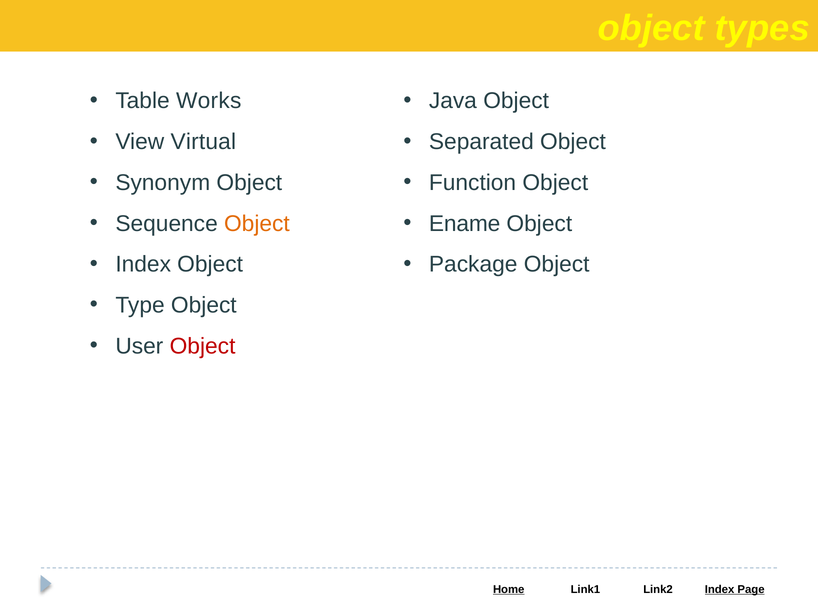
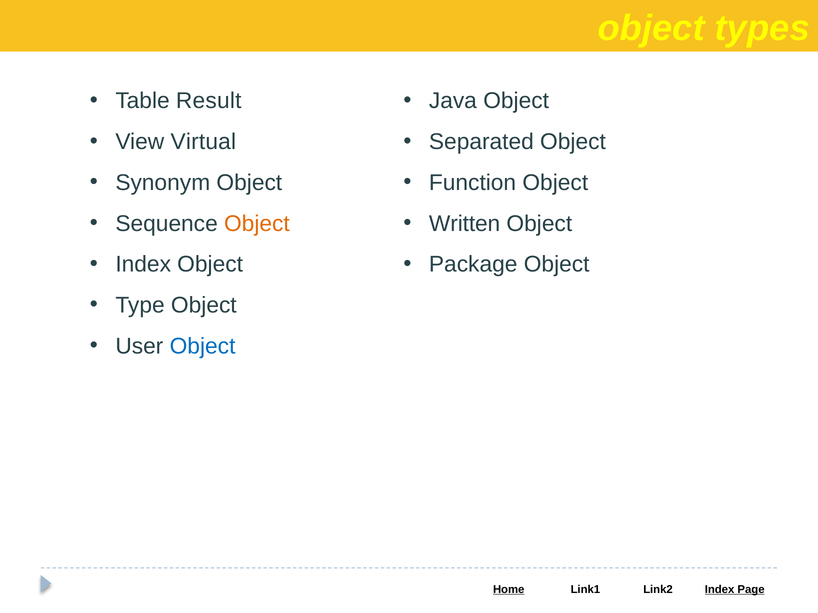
Works: Works -> Result
Ename: Ename -> Written
Object at (203, 346) colour: red -> blue
